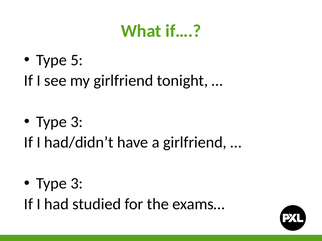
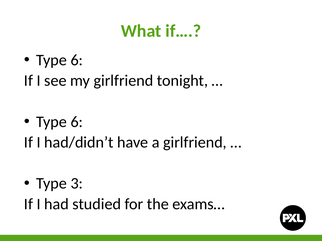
5 at (77, 60): 5 -> 6
3 at (77, 122): 3 -> 6
